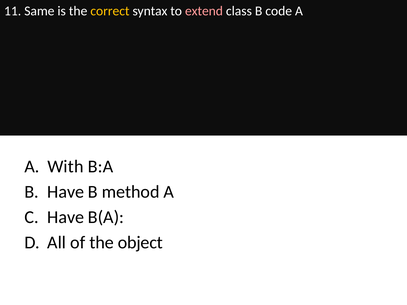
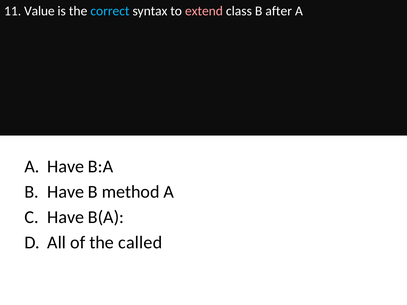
Same: Same -> Value
correct colour: yellow -> light blue
code: code -> after
A With: With -> Have
object: object -> called
